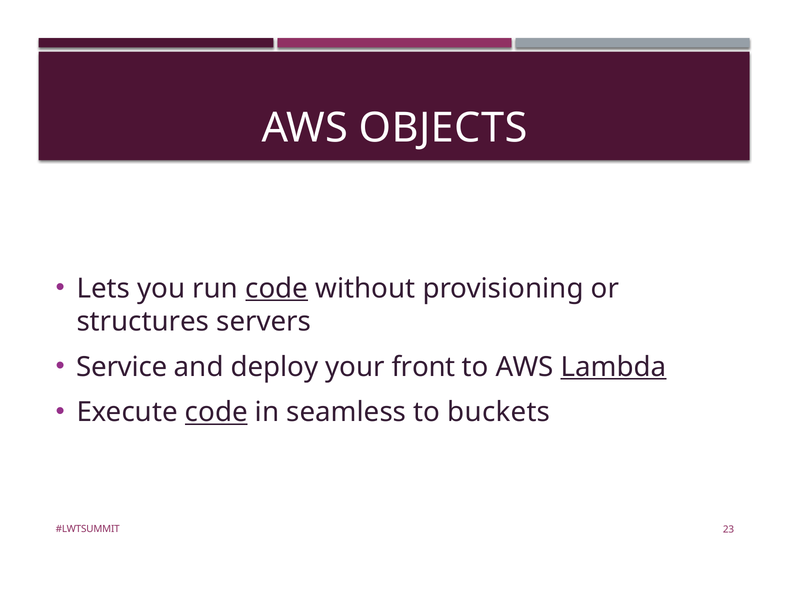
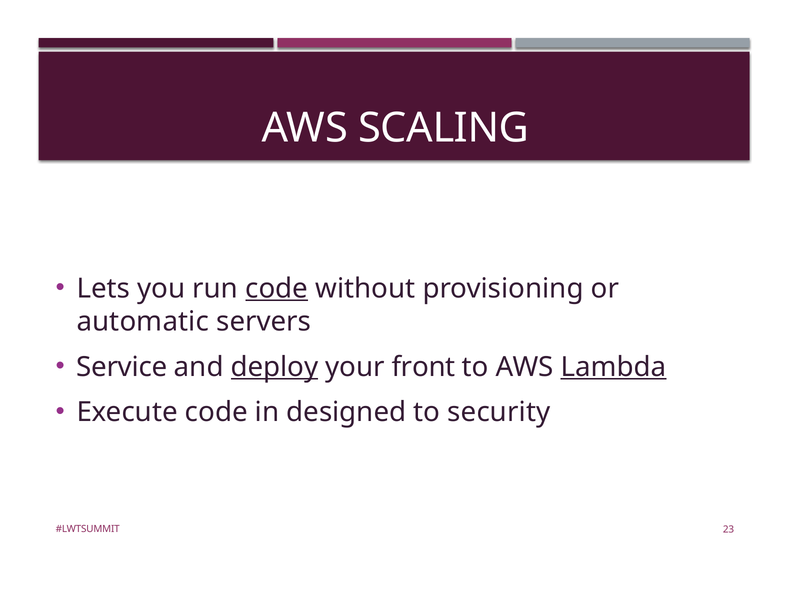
OBJECTS: OBJECTS -> SCALING
structures: structures -> automatic
deploy underline: none -> present
code at (216, 413) underline: present -> none
seamless: seamless -> designed
buckets: buckets -> security
